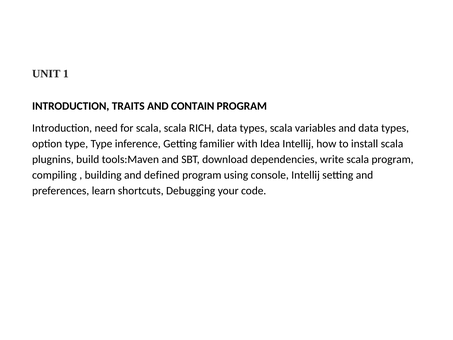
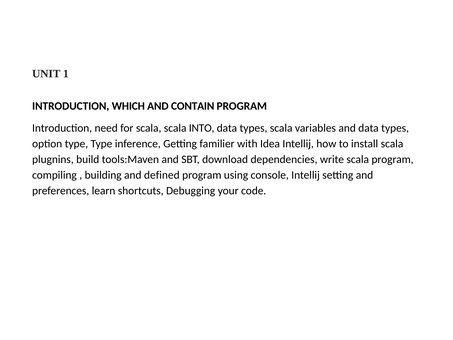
TRAITS: TRAITS -> WHICH
RICH: RICH -> INTO
